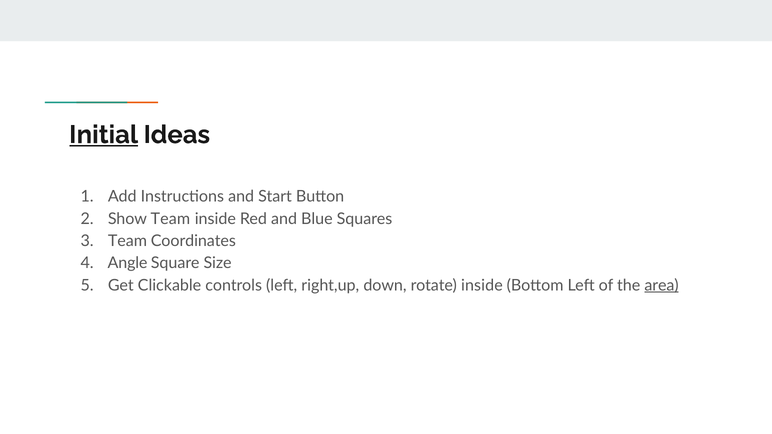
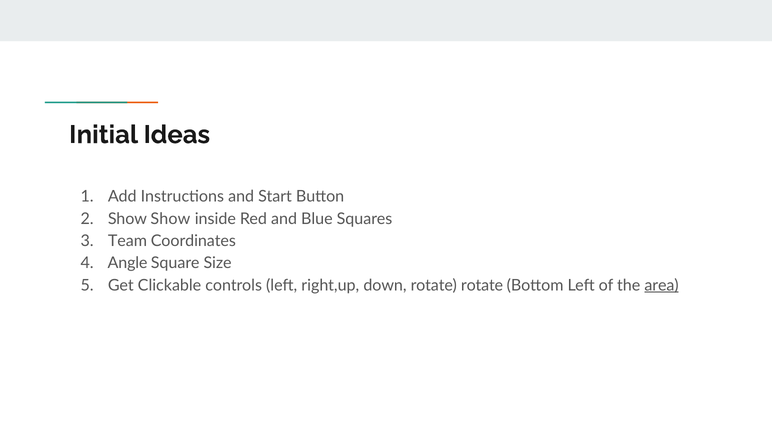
Initial underline: present -> none
Show Team: Team -> Show
rotate inside: inside -> rotate
